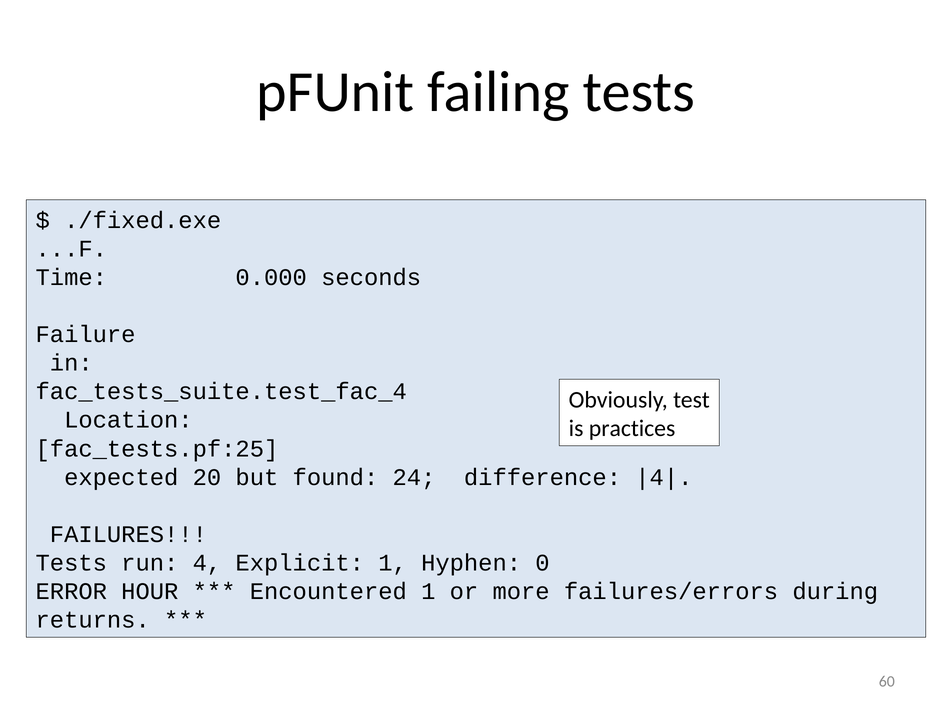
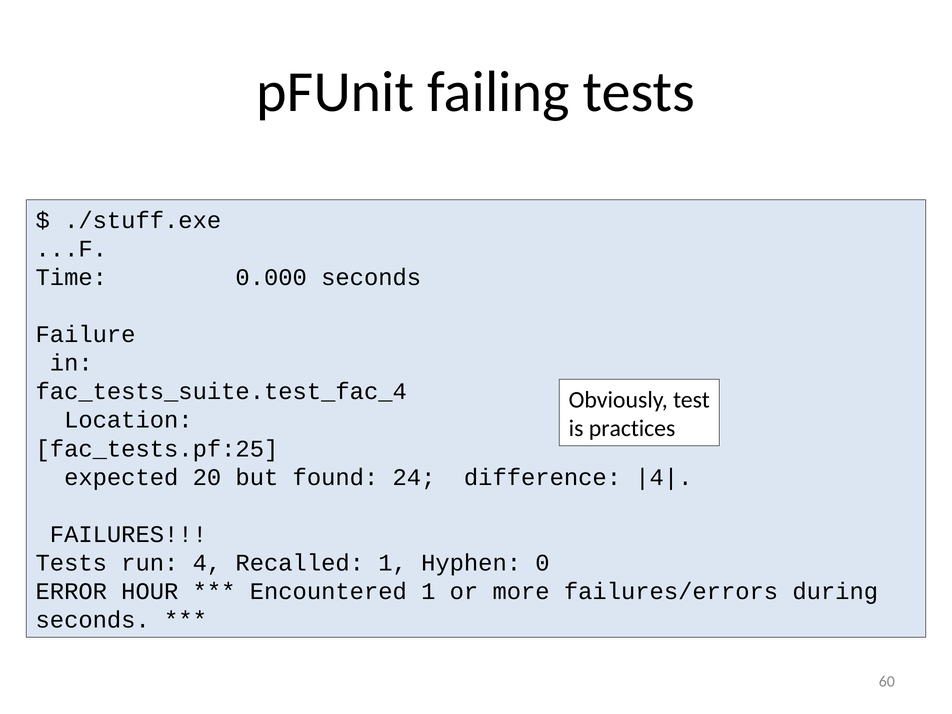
./fixed.exe: ./fixed.exe -> ./stuff.exe
Explicit: Explicit -> Recalled
returns at (93, 620): returns -> seconds
